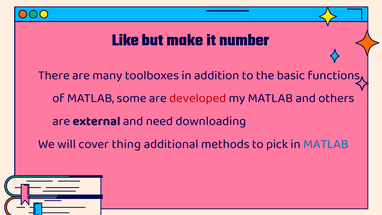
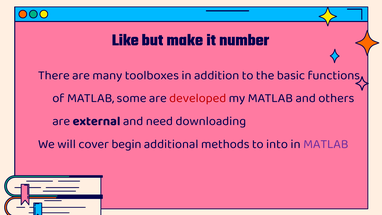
thing: thing -> begin
pick: pick -> into
MATLAB at (326, 144) colour: blue -> purple
